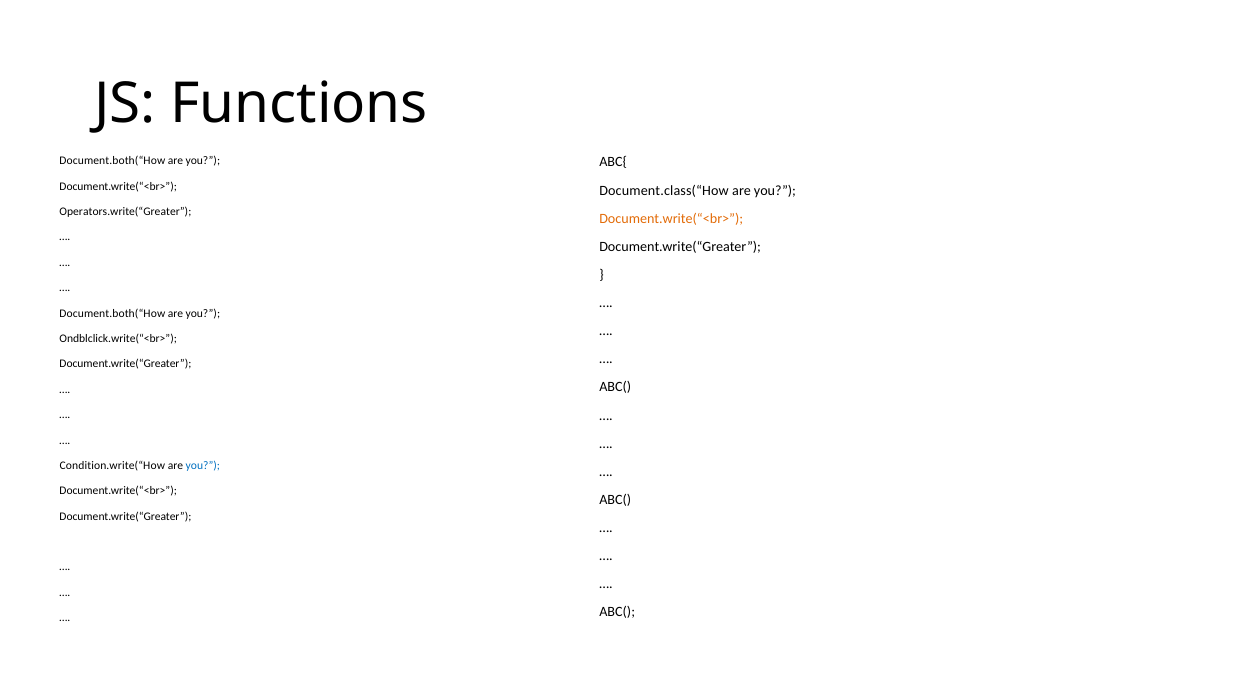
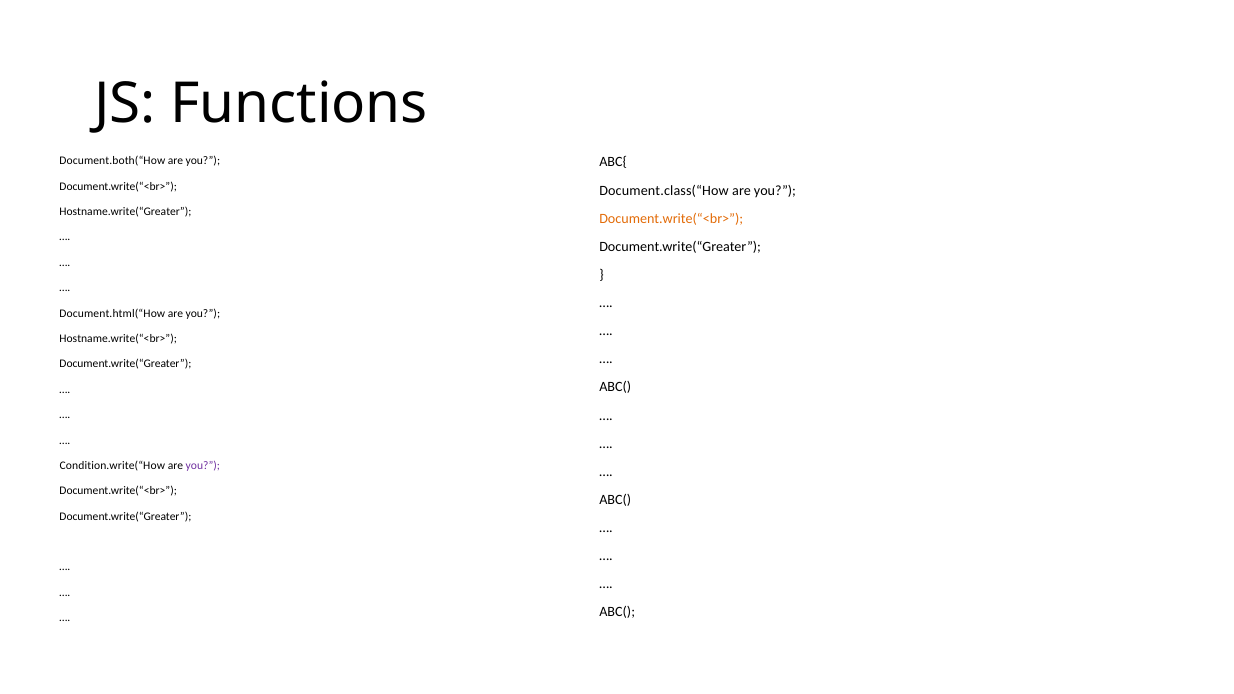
Operators.write(“Greater: Operators.write(“Greater -> Hostname.write(“Greater
Document.both(“How at (112, 313): Document.both(“How -> Document.html(“How
Ondblclick.write(“<br>: Ondblclick.write(“<br> -> Hostname.write(“<br>
you at (203, 466) colour: blue -> purple
